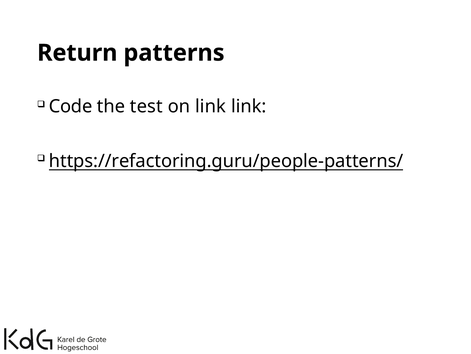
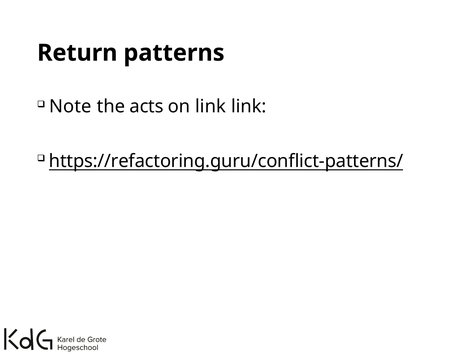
Code: Code -> Note
test: test -> acts
https://refactoring.guru/people-patterns/: https://refactoring.guru/people-patterns/ -> https://refactoring.guru/conflict-patterns/
